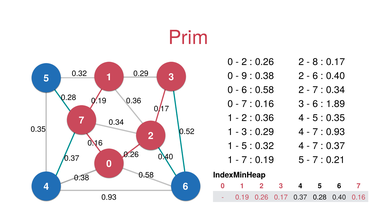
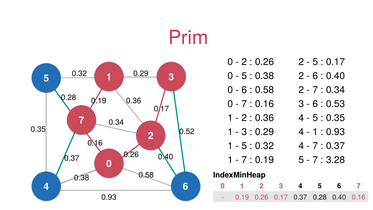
8 at (315, 62): 8 -> 5
9 at (244, 76): 9 -> 5
1.89: 1.89 -> 0.53
7 at (315, 132): 7 -> 1
0.21: 0.21 -> 3.28
